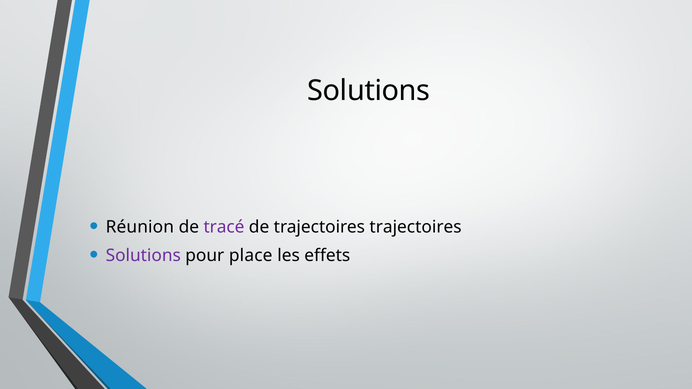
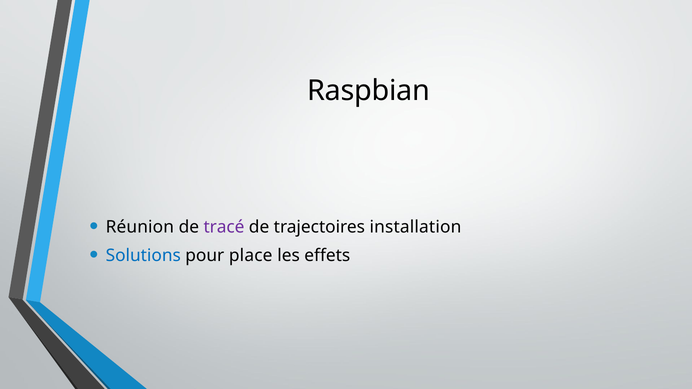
Solutions at (369, 91): Solutions -> Raspbian
trajectoires trajectoires: trajectoires -> installation
Solutions at (143, 256) colour: purple -> blue
